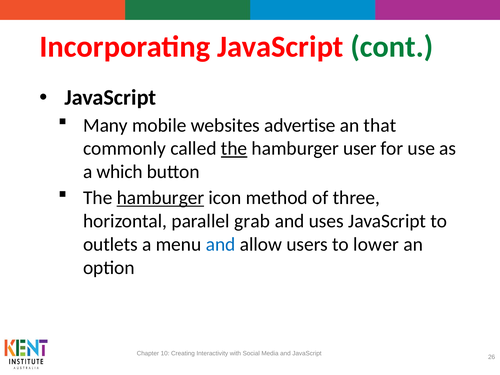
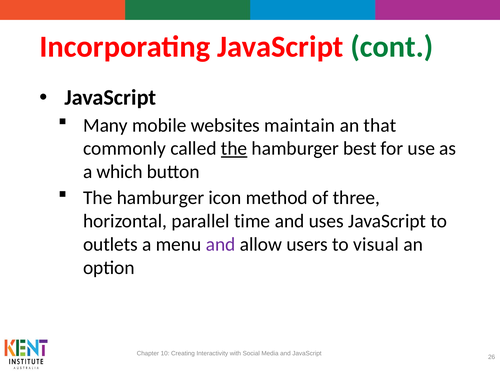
advertise: advertise -> maintain
user: user -> best
hamburger at (160, 198) underline: present -> none
grab: grab -> time
and at (221, 244) colour: blue -> purple
lower: lower -> visual
